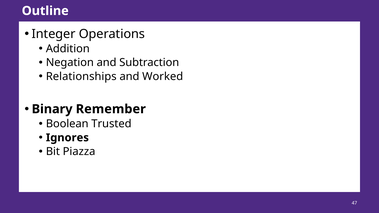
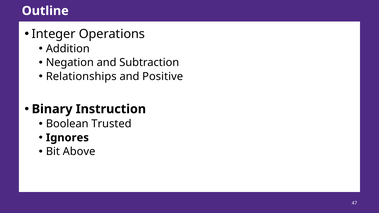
Worked: Worked -> Positive
Remember: Remember -> Instruction
Piazza: Piazza -> Above
